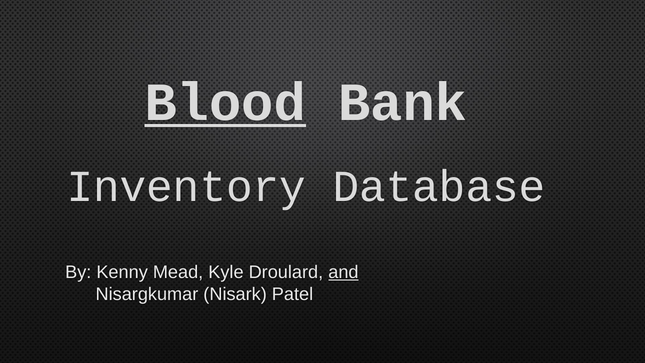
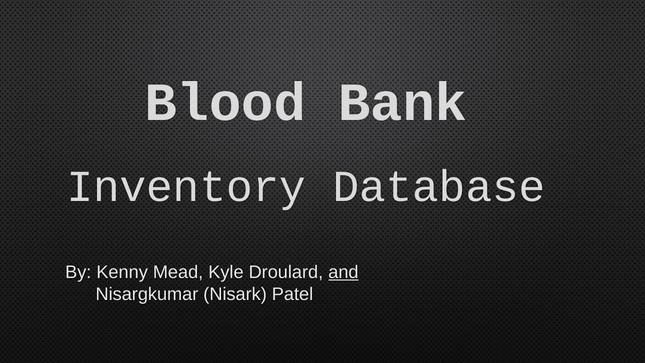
Blood underline: present -> none
